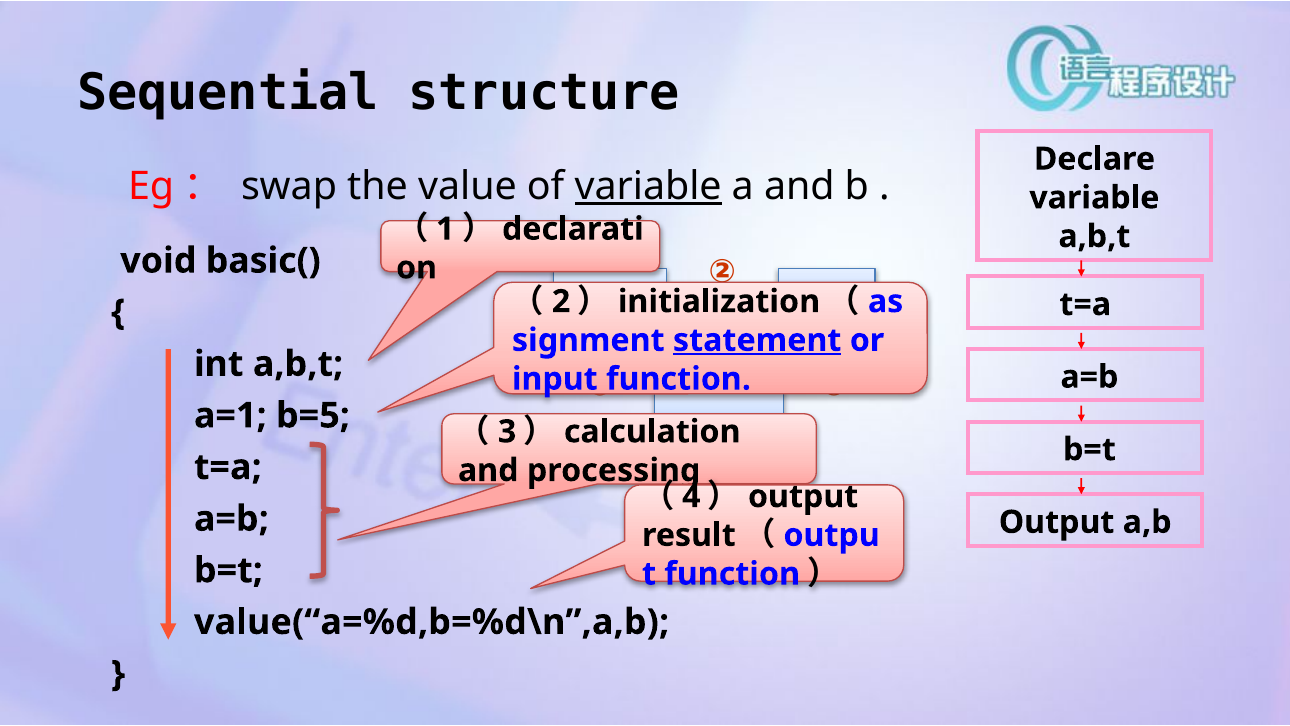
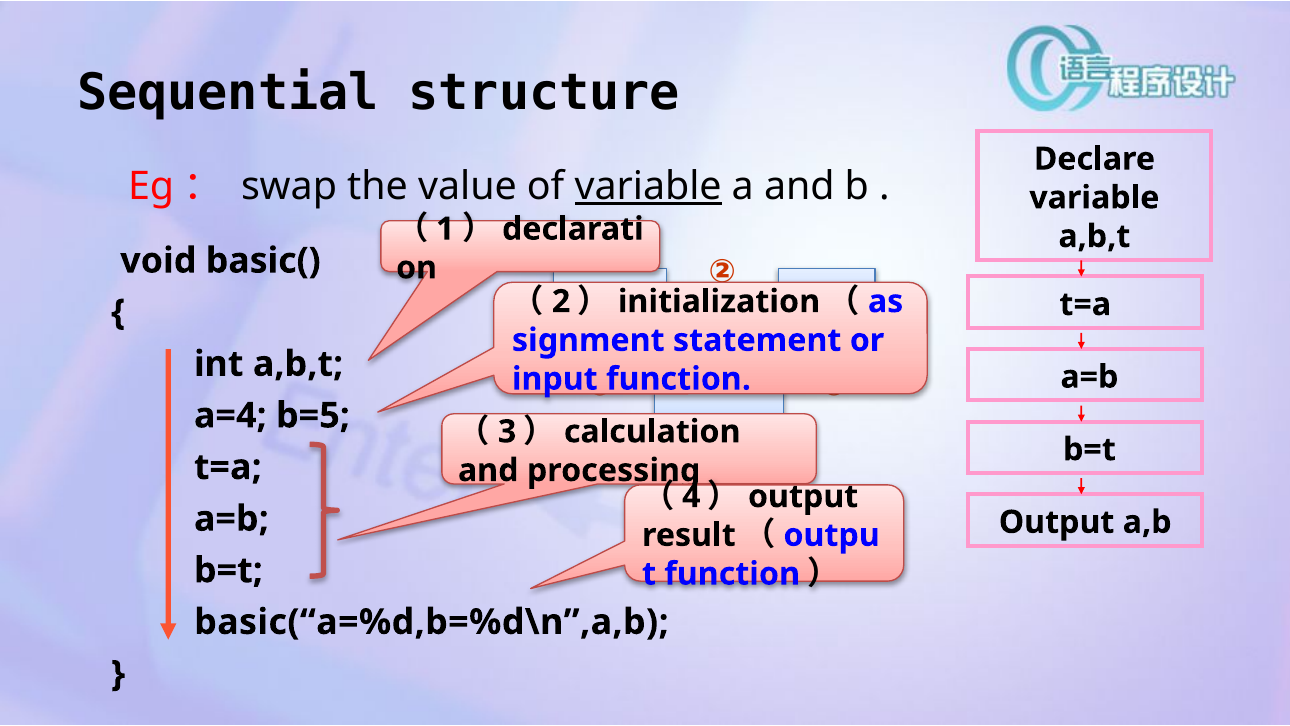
statement underline: present -> none
a=1: a=1 -> a=4
value(“a=%d,b=%d\n”,a,b: value(“a=%d,b=%d\n”,a,b -> basic(“a=%d,b=%d\n”,a,b
